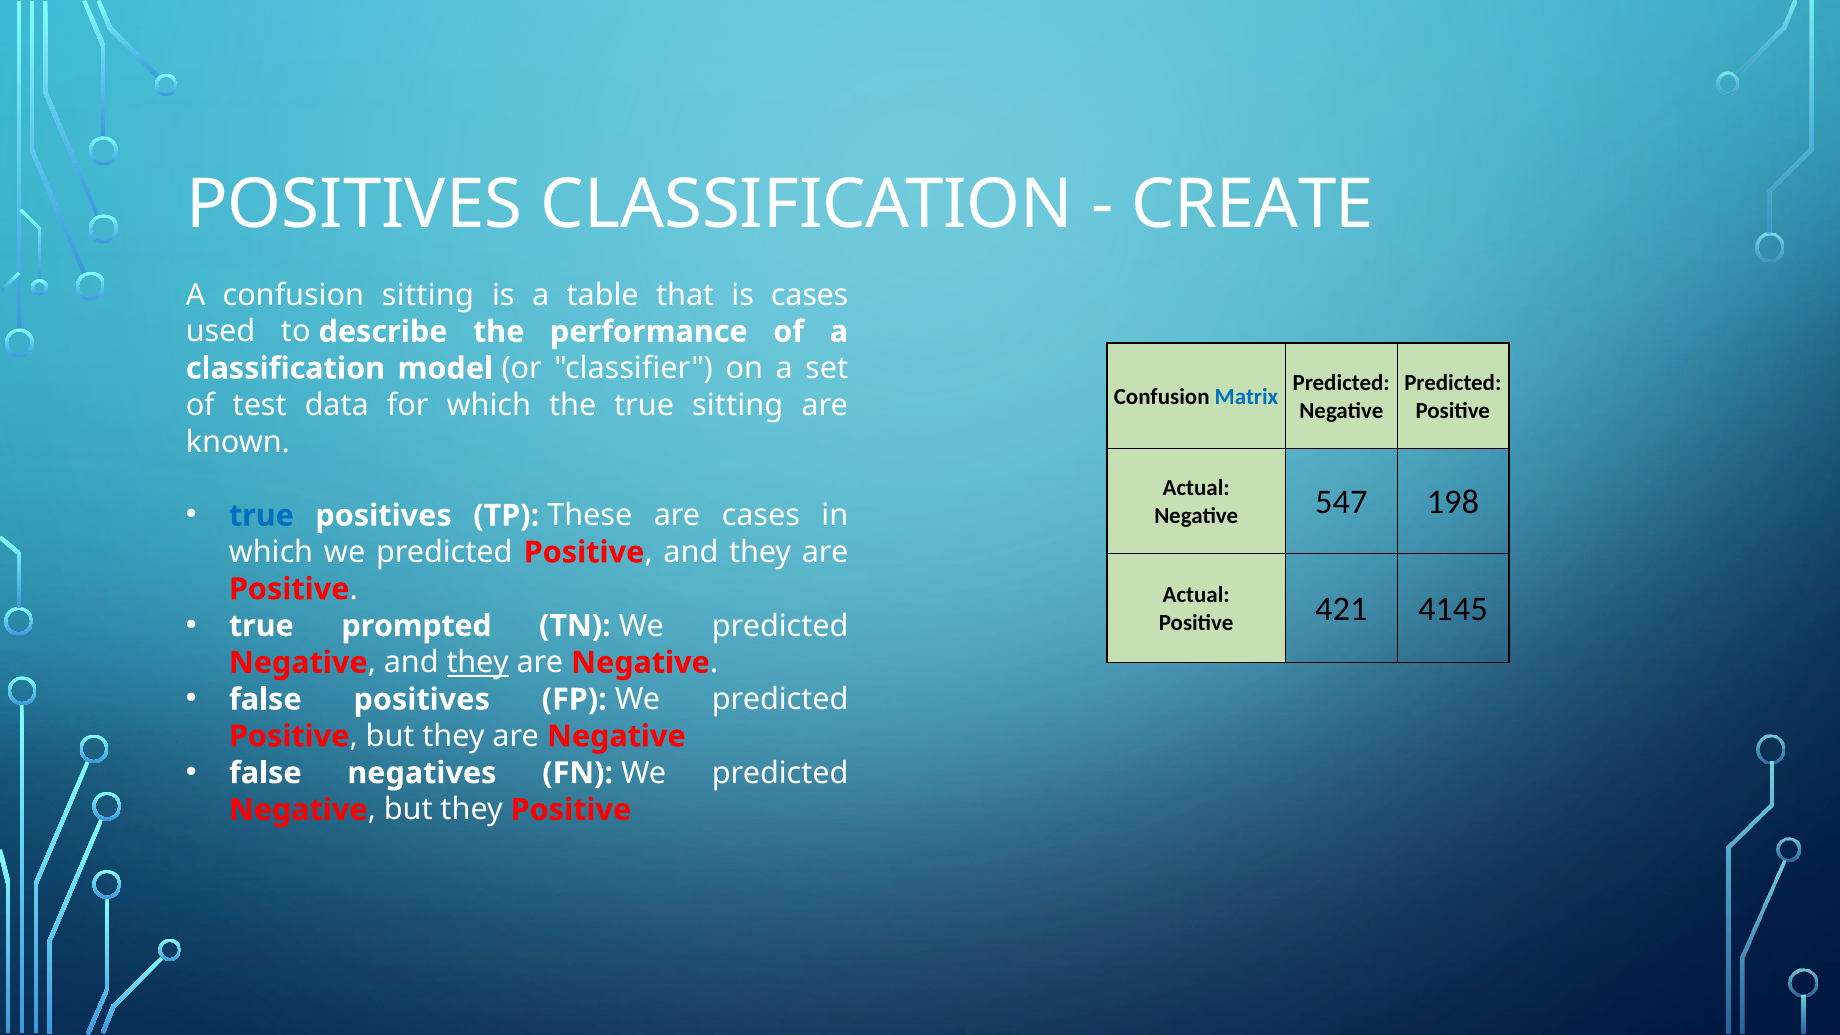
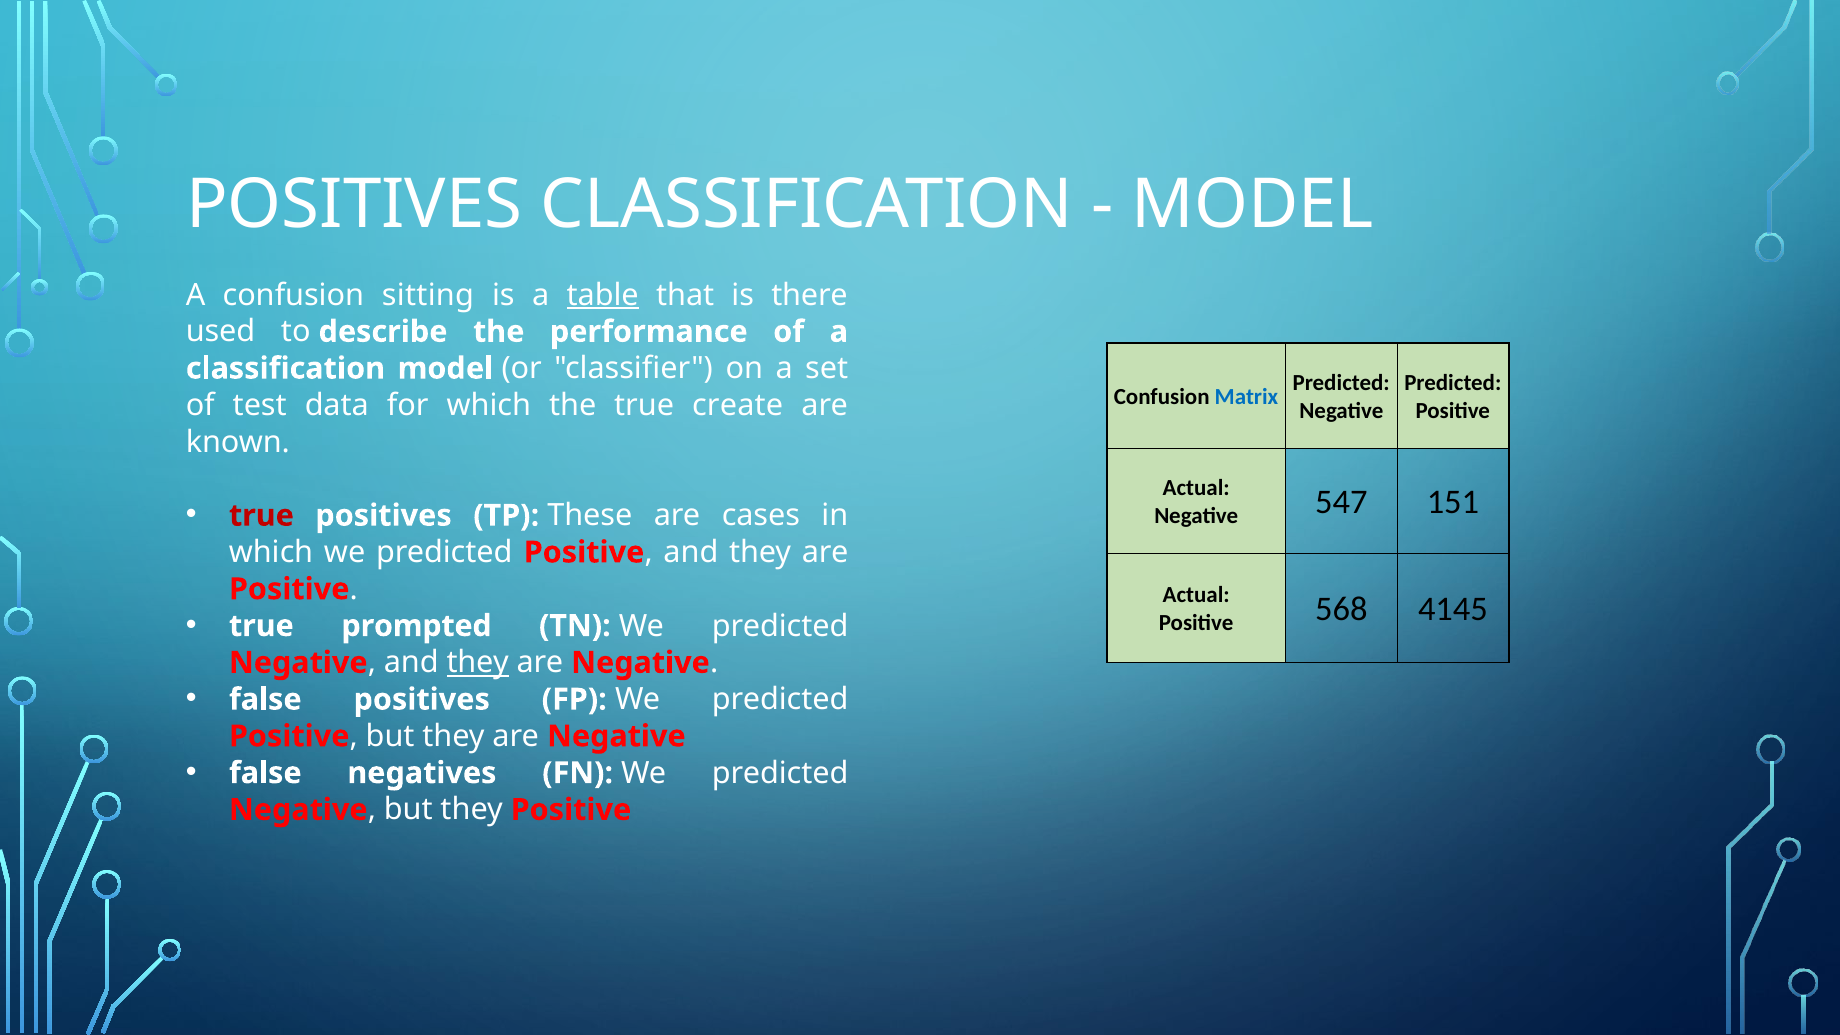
CREATE at (1253, 204): CREATE -> MODEL
table underline: none -> present
is cases: cases -> there
true sitting: sitting -> create
true at (261, 516) colour: blue -> red
198: 198 -> 151
421: 421 -> 568
